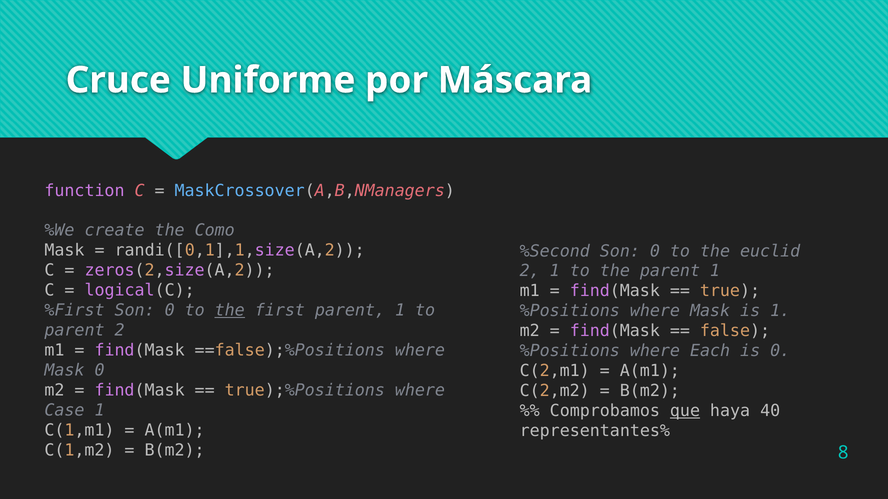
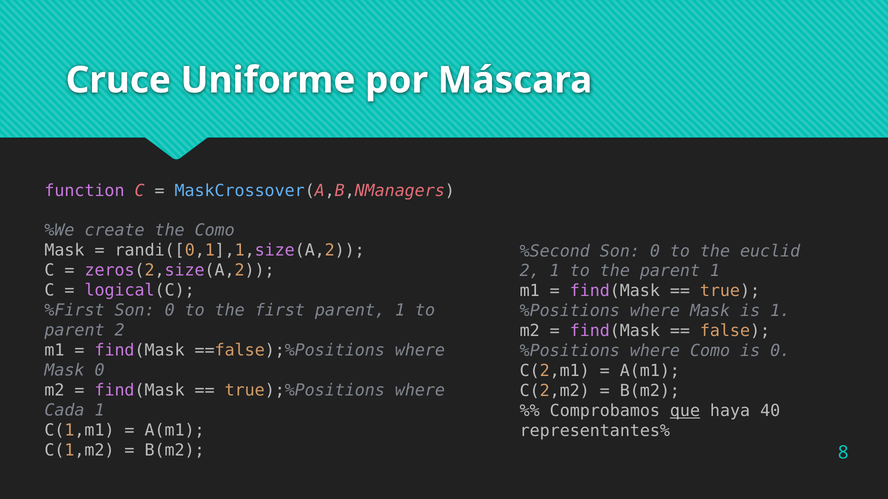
the at (230, 311) underline: present -> none
where Each: Each -> Como
Case: Case -> Cada
